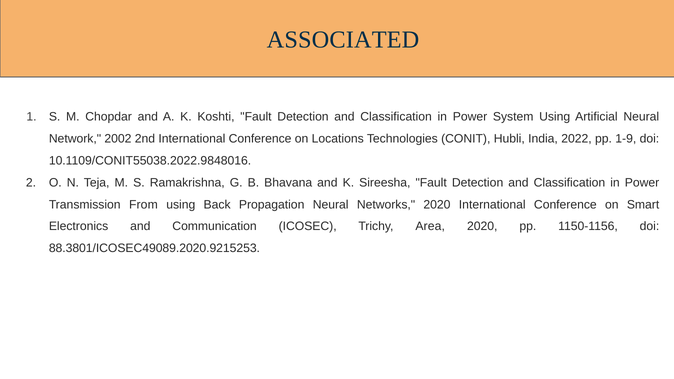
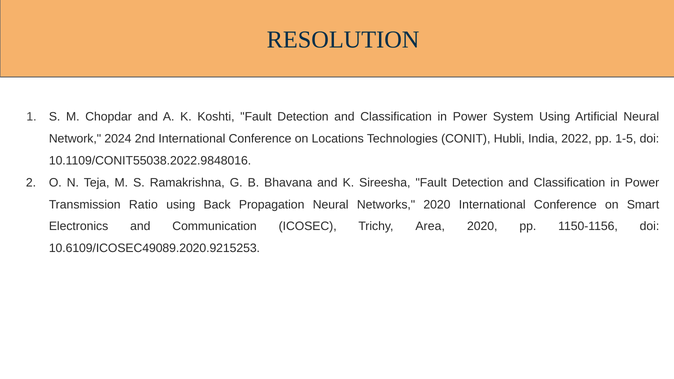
ASSOCIATED: ASSOCIATED -> RESOLUTION
2002: 2002 -> 2024
1-9: 1-9 -> 1-5
From: From -> Ratio
88.3801/ICOSEC49089.2020.9215253: 88.3801/ICOSEC49089.2020.9215253 -> 10.6109/ICOSEC49089.2020.9215253
